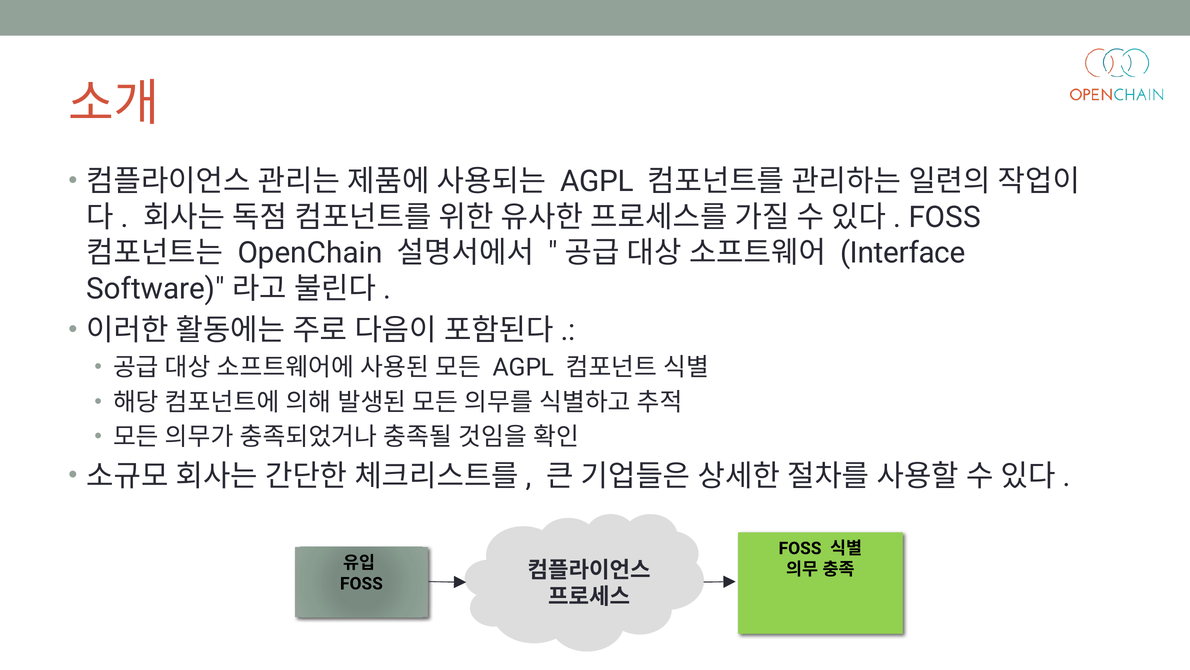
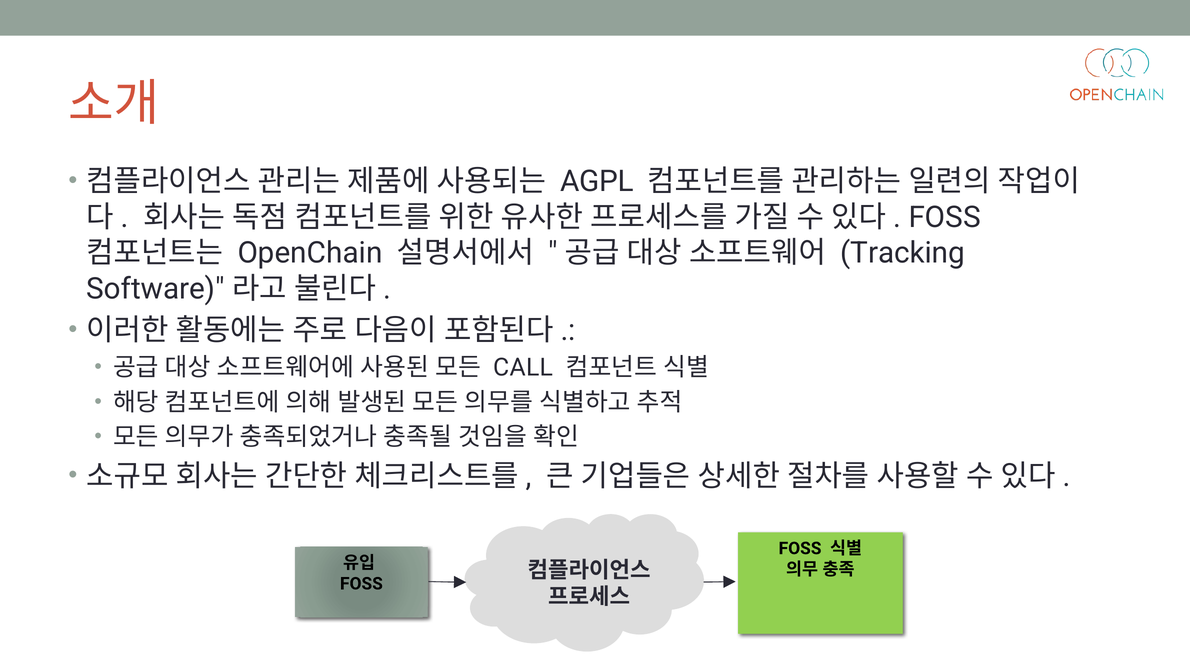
Interface: Interface -> Tracking
AGPL at (524, 367): AGPL -> CALL
